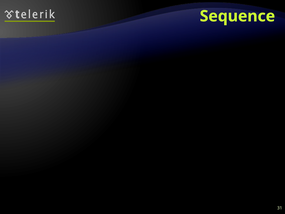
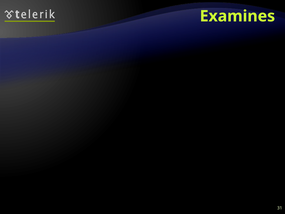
Sequence at (237, 16): Sequence -> Examines
